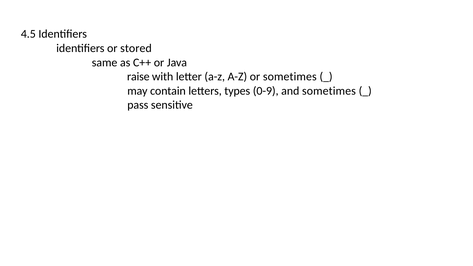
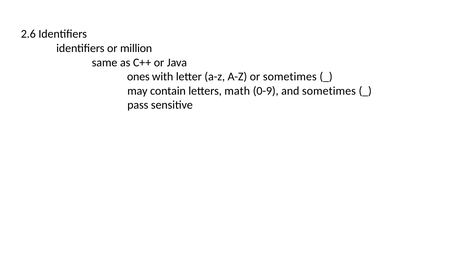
4.5: 4.5 -> 2.6
stored: stored -> million
raise: raise -> ones
types: types -> math
